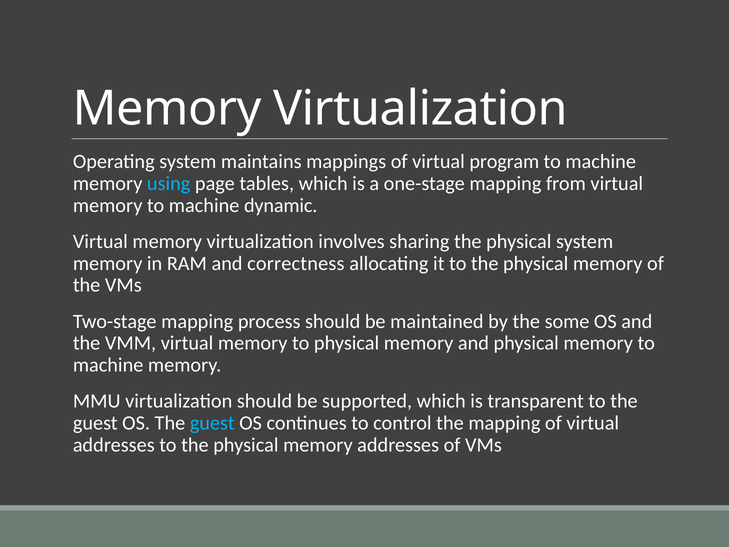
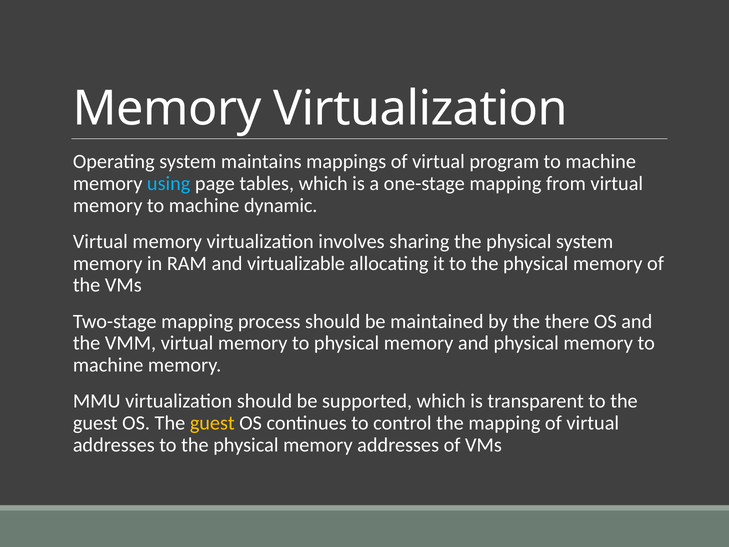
correctness: correctness -> virtualizable
some: some -> there
guest at (212, 423) colour: light blue -> yellow
